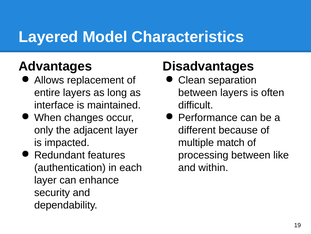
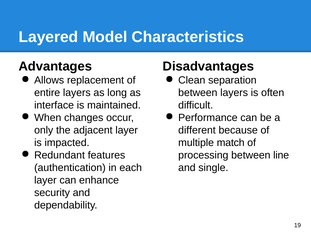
like: like -> line
within: within -> single
